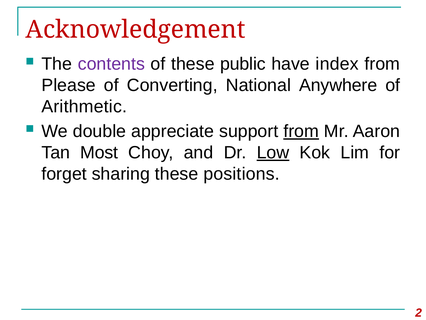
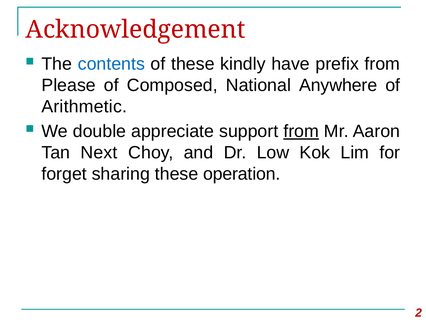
contents colour: purple -> blue
public: public -> kindly
index: index -> prefix
Converting: Converting -> Composed
Most: Most -> Next
Low underline: present -> none
positions: positions -> operation
